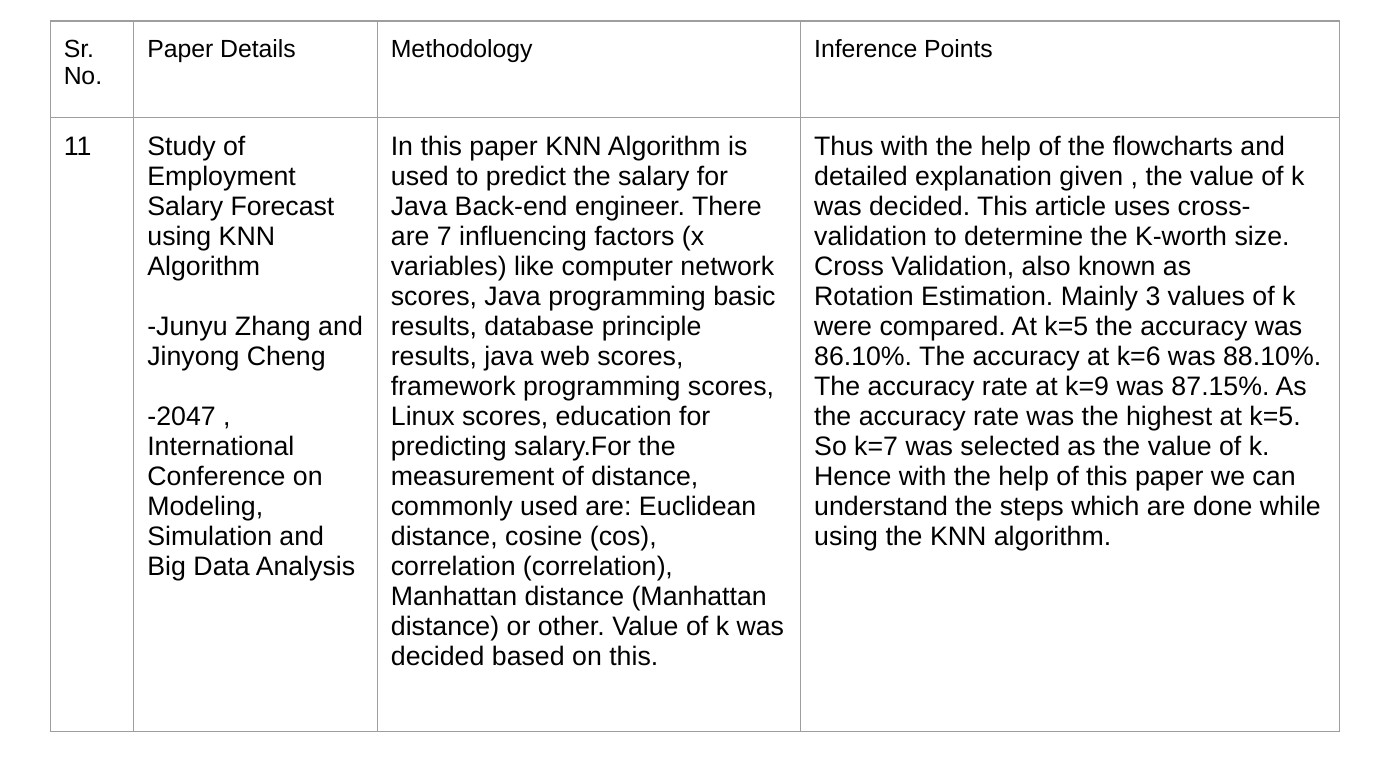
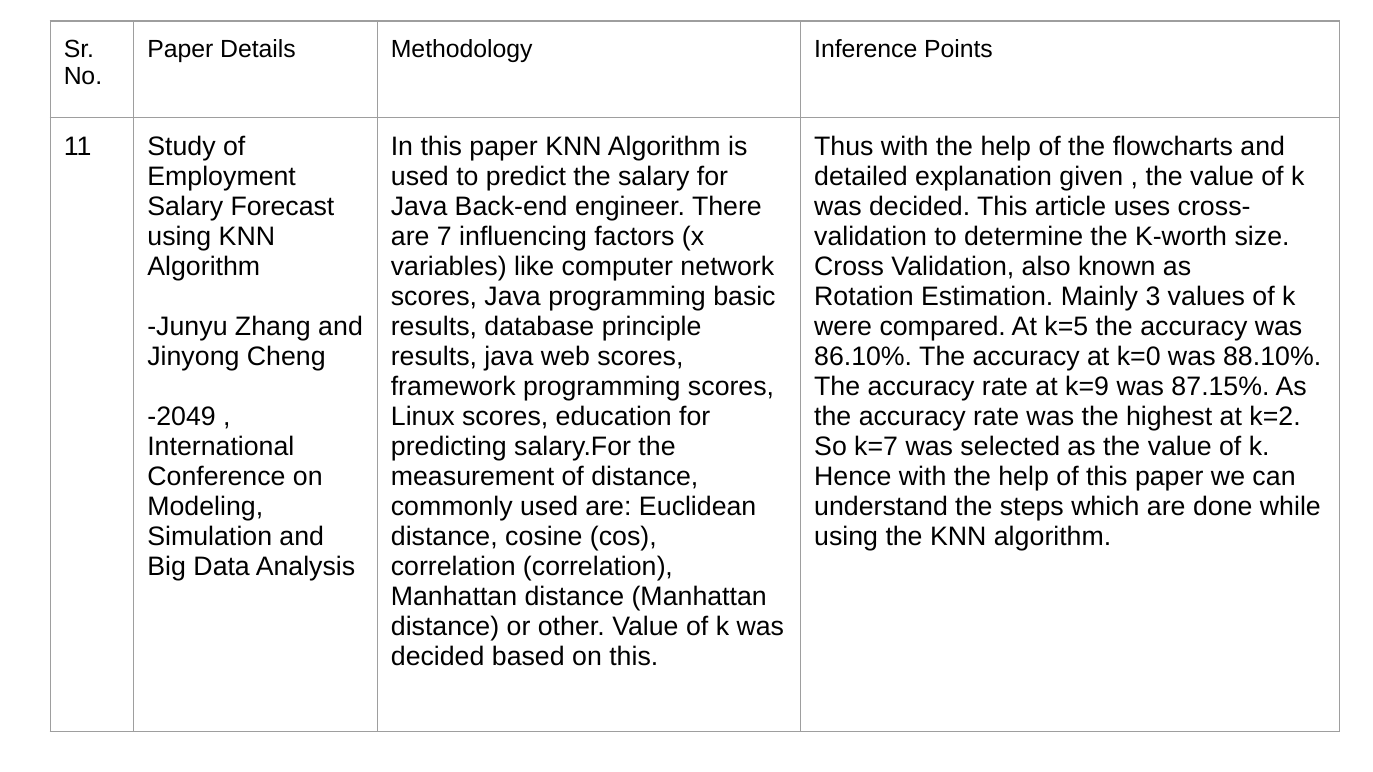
k=6: k=6 -> k=0
-2047: -2047 -> -2049
highest at k=5: k=5 -> k=2
